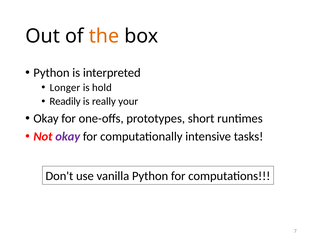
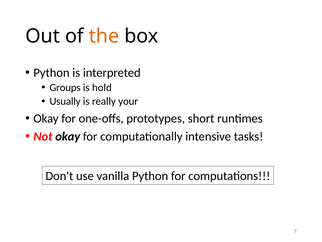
Longer: Longer -> Groups
Readily: Readily -> Usually
okay at (68, 136) colour: purple -> black
